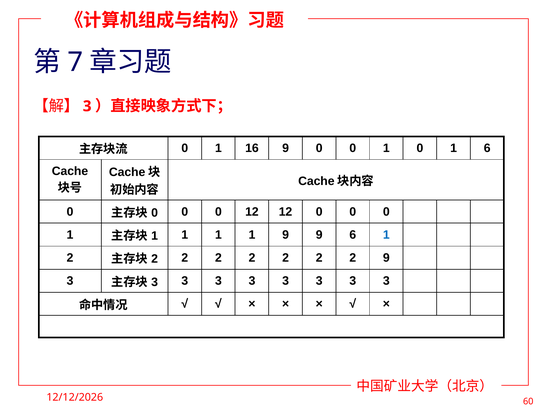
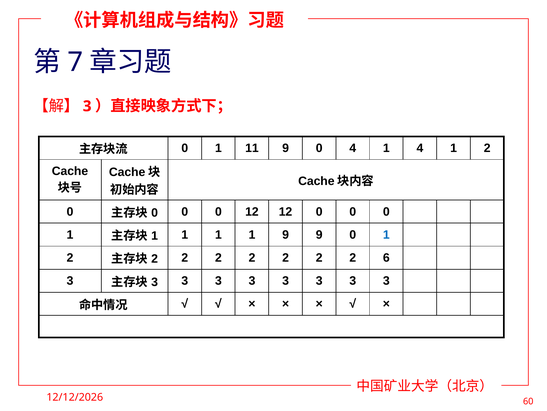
16: 16 -> 11
9 0 0: 0 -> 4
1 0: 0 -> 4
6 at (487, 148): 6 -> 2
9 9 6: 6 -> 0
2 9: 9 -> 6
